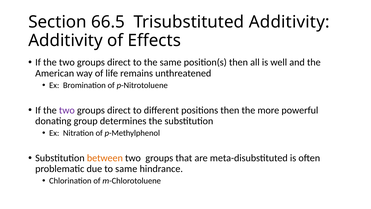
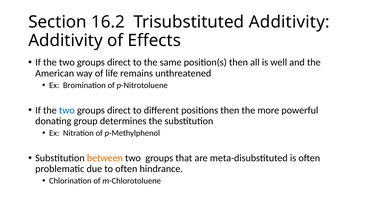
66.5: 66.5 -> 16.2
two at (67, 110) colour: purple -> blue
to same: same -> often
